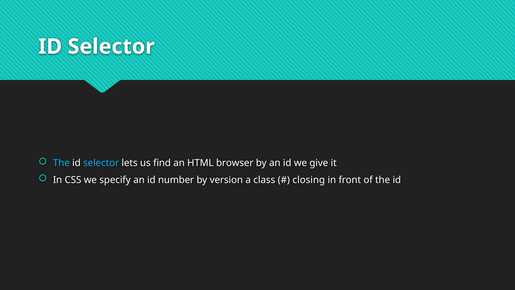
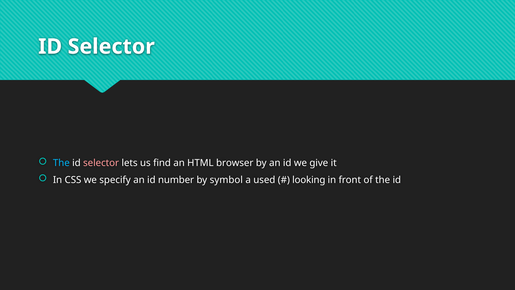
selector at (101, 163) colour: light blue -> pink
version: version -> symbol
class: class -> used
closing: closing -> looking
